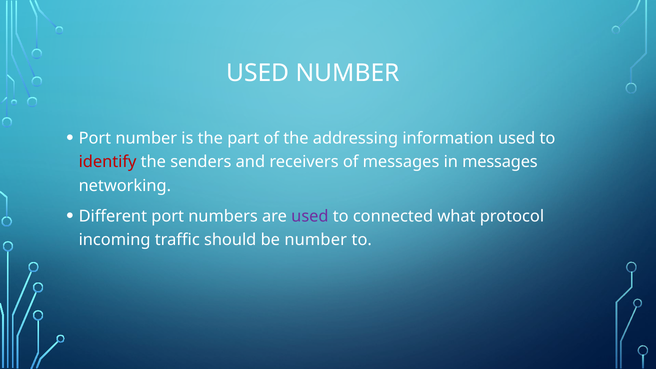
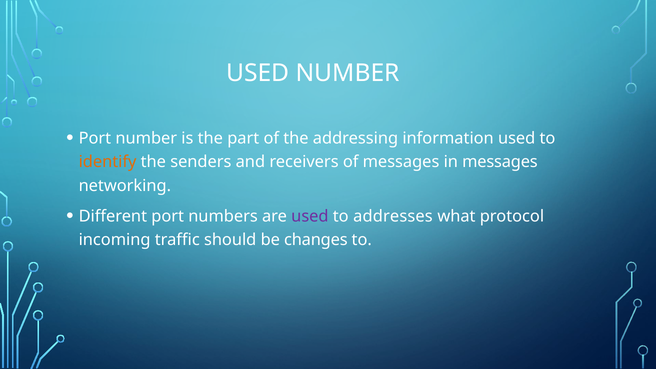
identify colour: red -> orange
connected: connected -> addresses
be number: number -> changes
